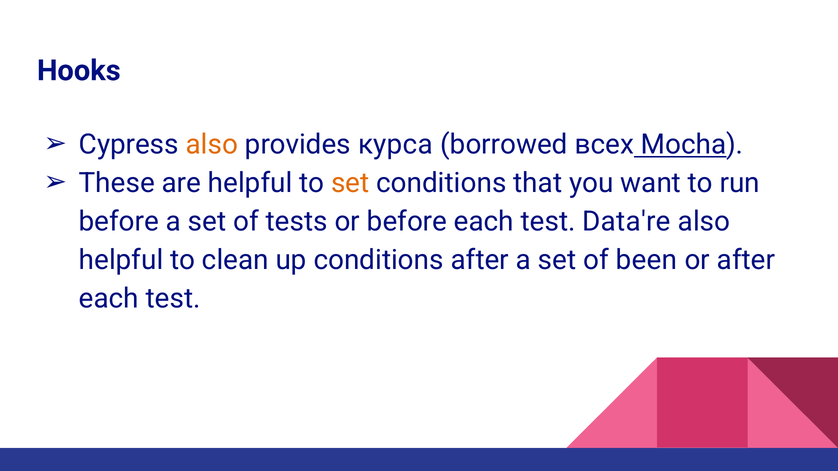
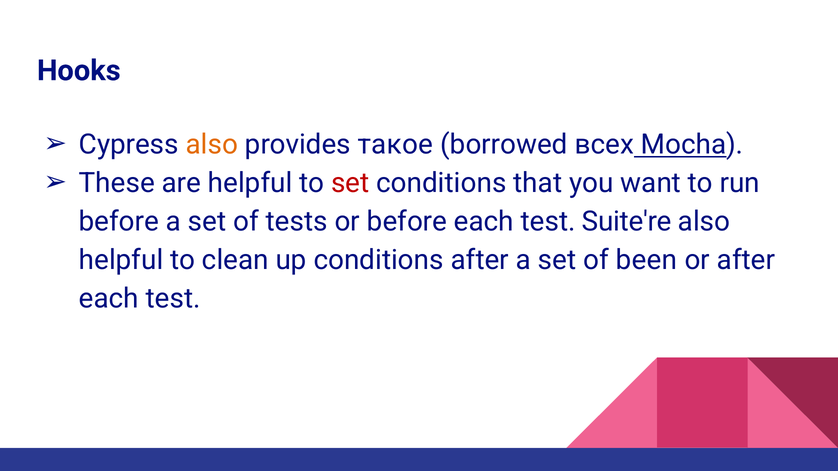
курса: курса -> такое
set at (350, 183) colour: orange -> red
Data're: Data're -> Suite're
